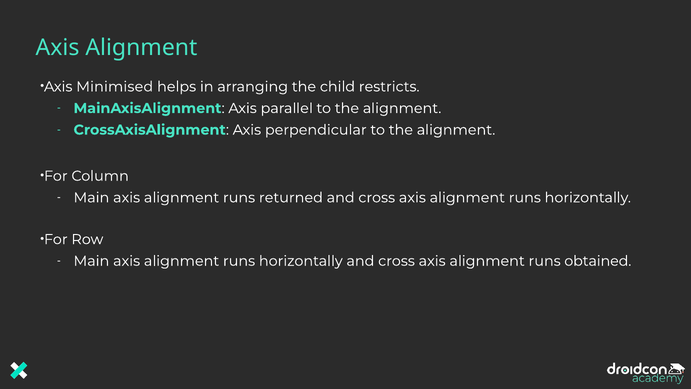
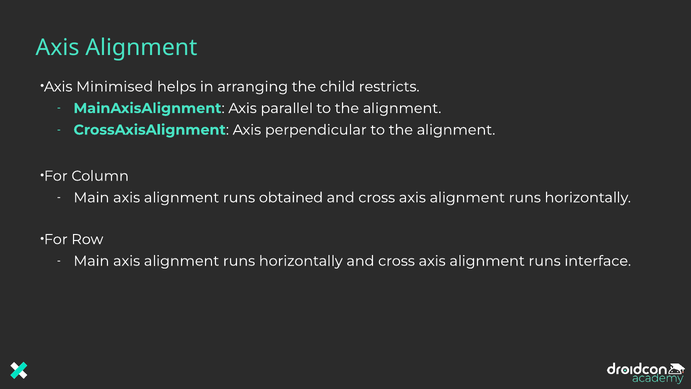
returned: returned -> obtained
obtained: obtained -> interface
